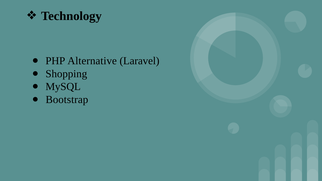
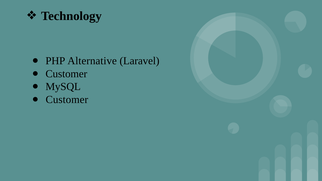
Shopping at (66, 74): Shopping -> Customer
Bootstrap at (67, 100): Bootstrap -> Customer
